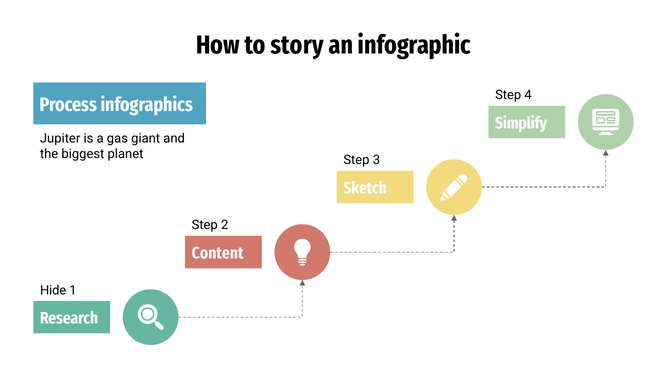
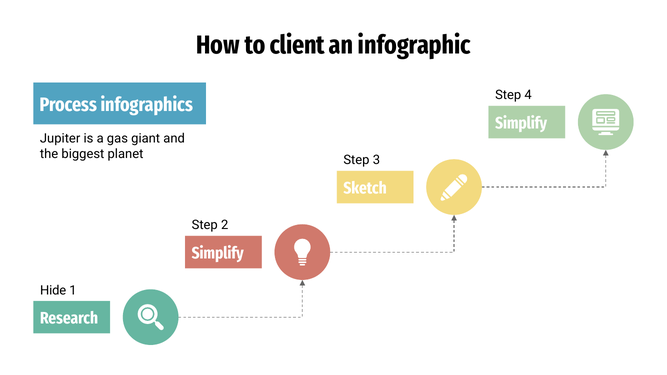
story: story -> client
Content at (218, 253): Content -> Simplify
